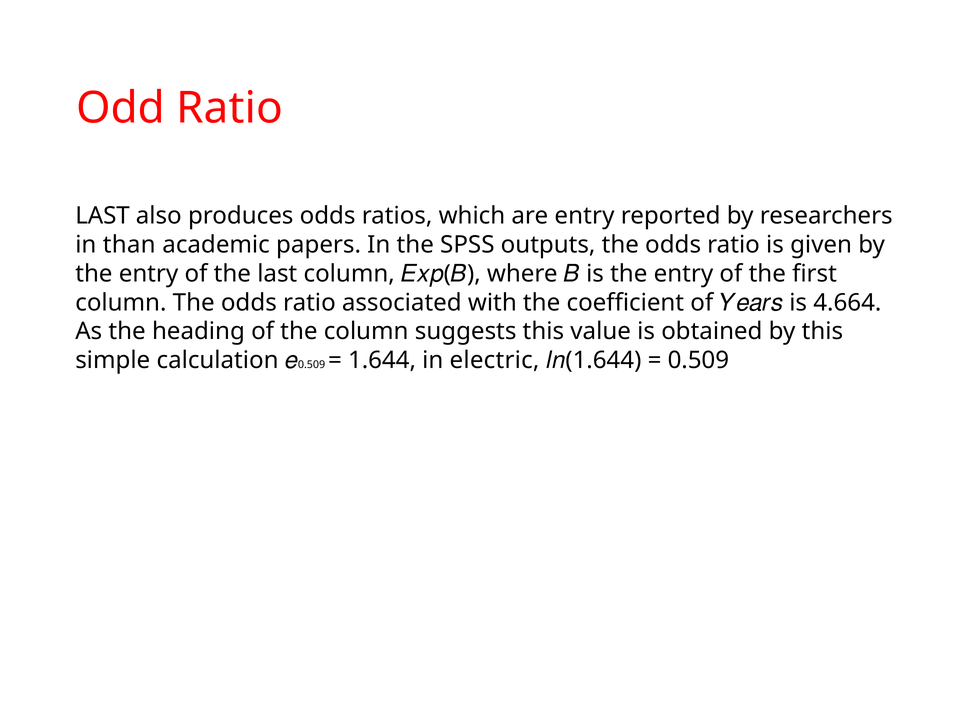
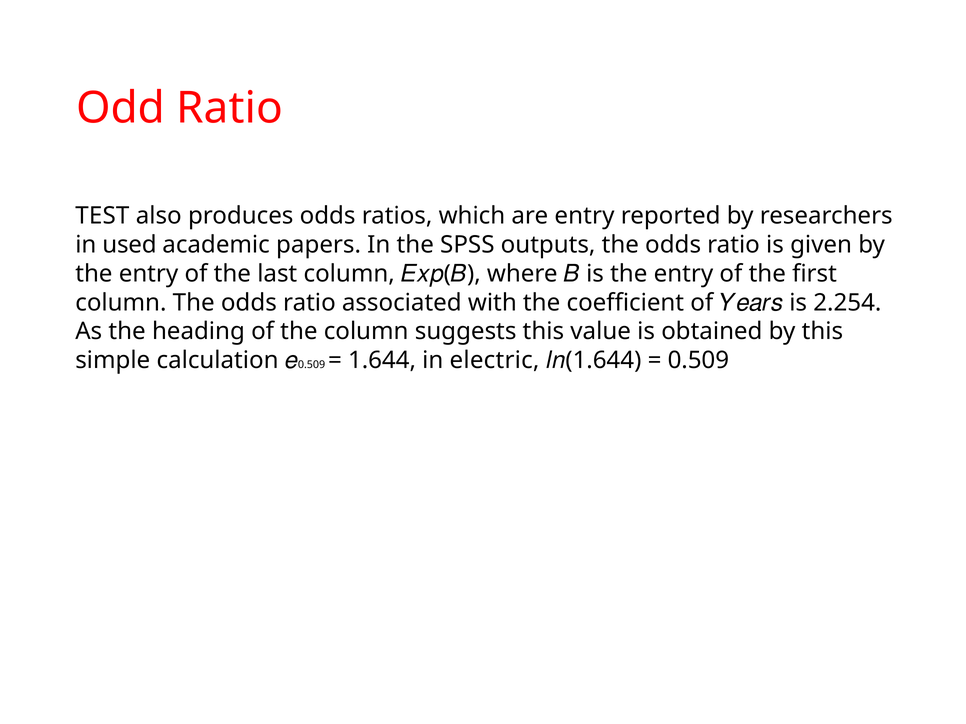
LAST at (103, 216): LAST -> TEST
than: than -> used
4.664: 4.664 -> 2.254
